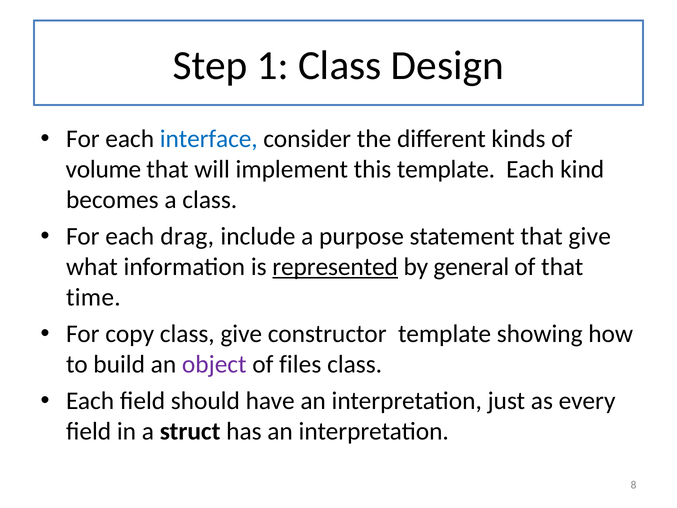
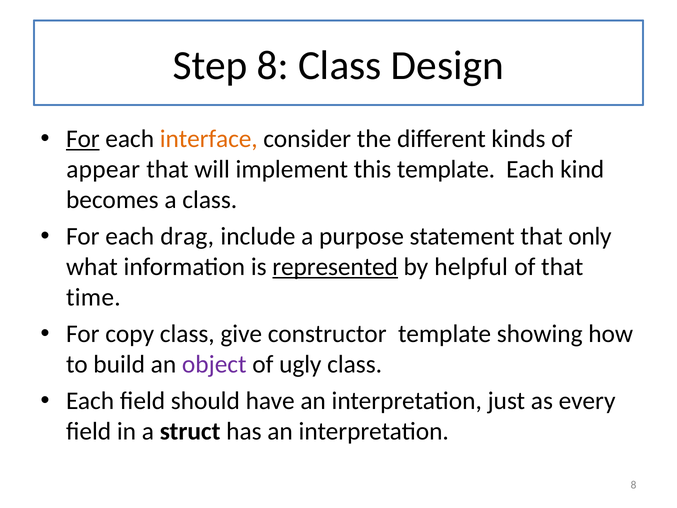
Step 1: 1 -> 8
For at (83, 139) underline: none -> present
interface colour: blue -> orange
volume: volume -> appear
that give: give -> only
general: general -> helpful
files: files -> ugly
